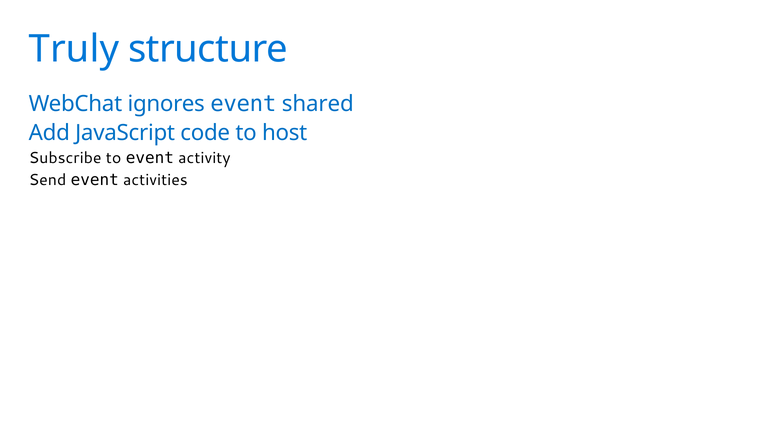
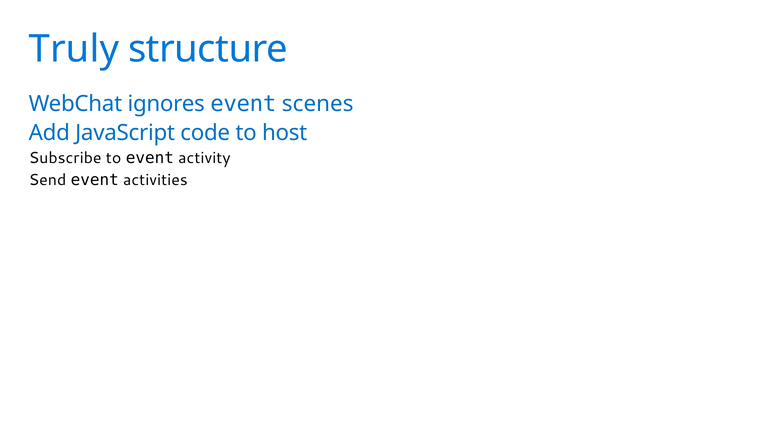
shared: shared -> scenes
